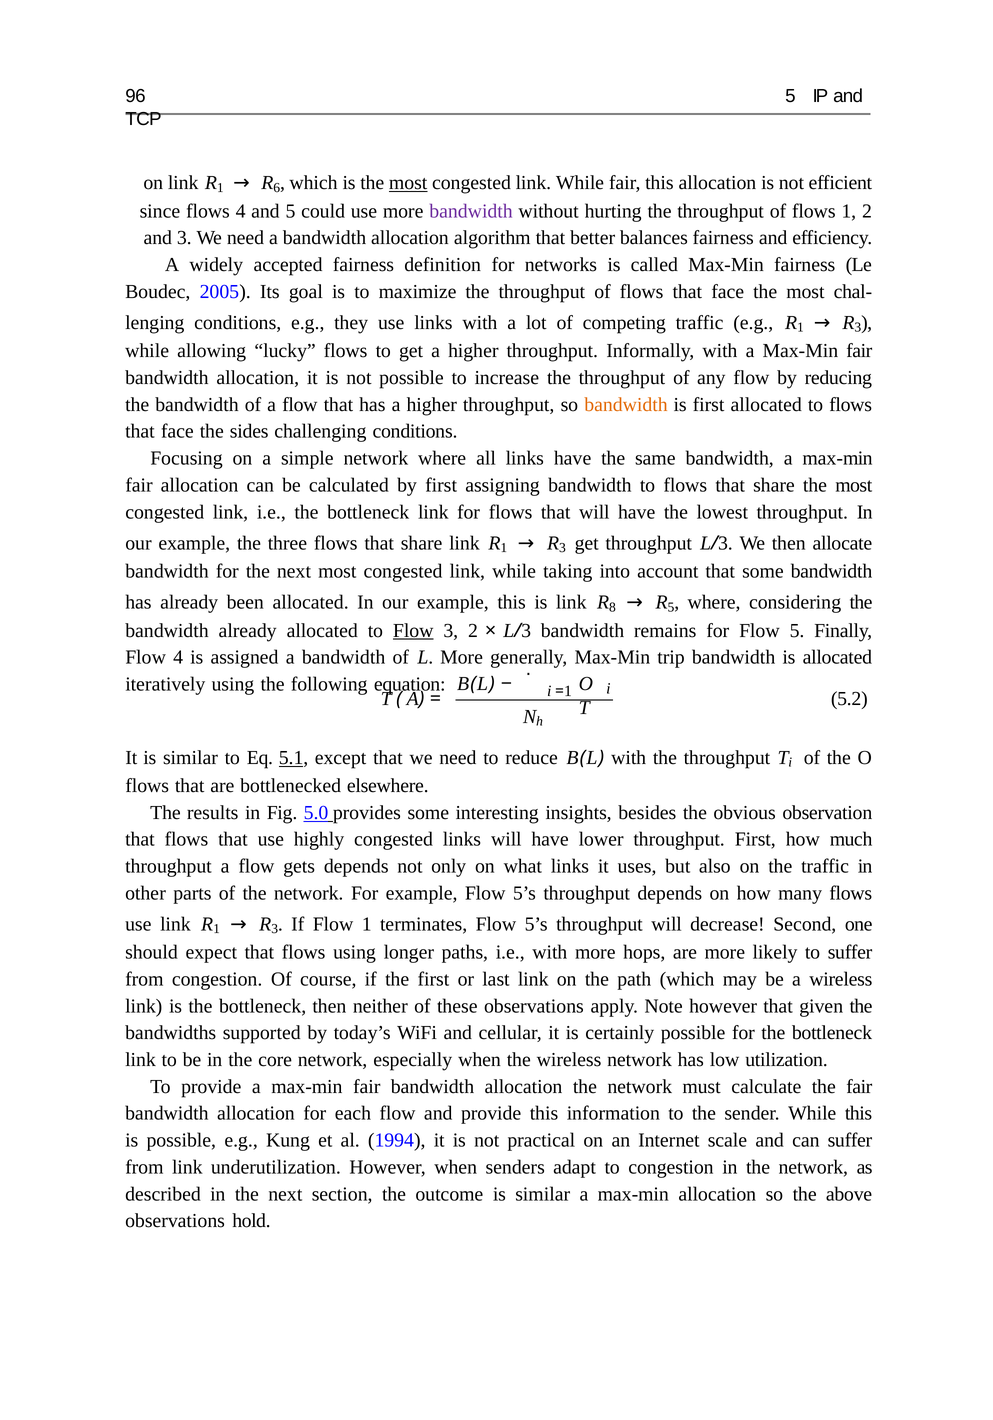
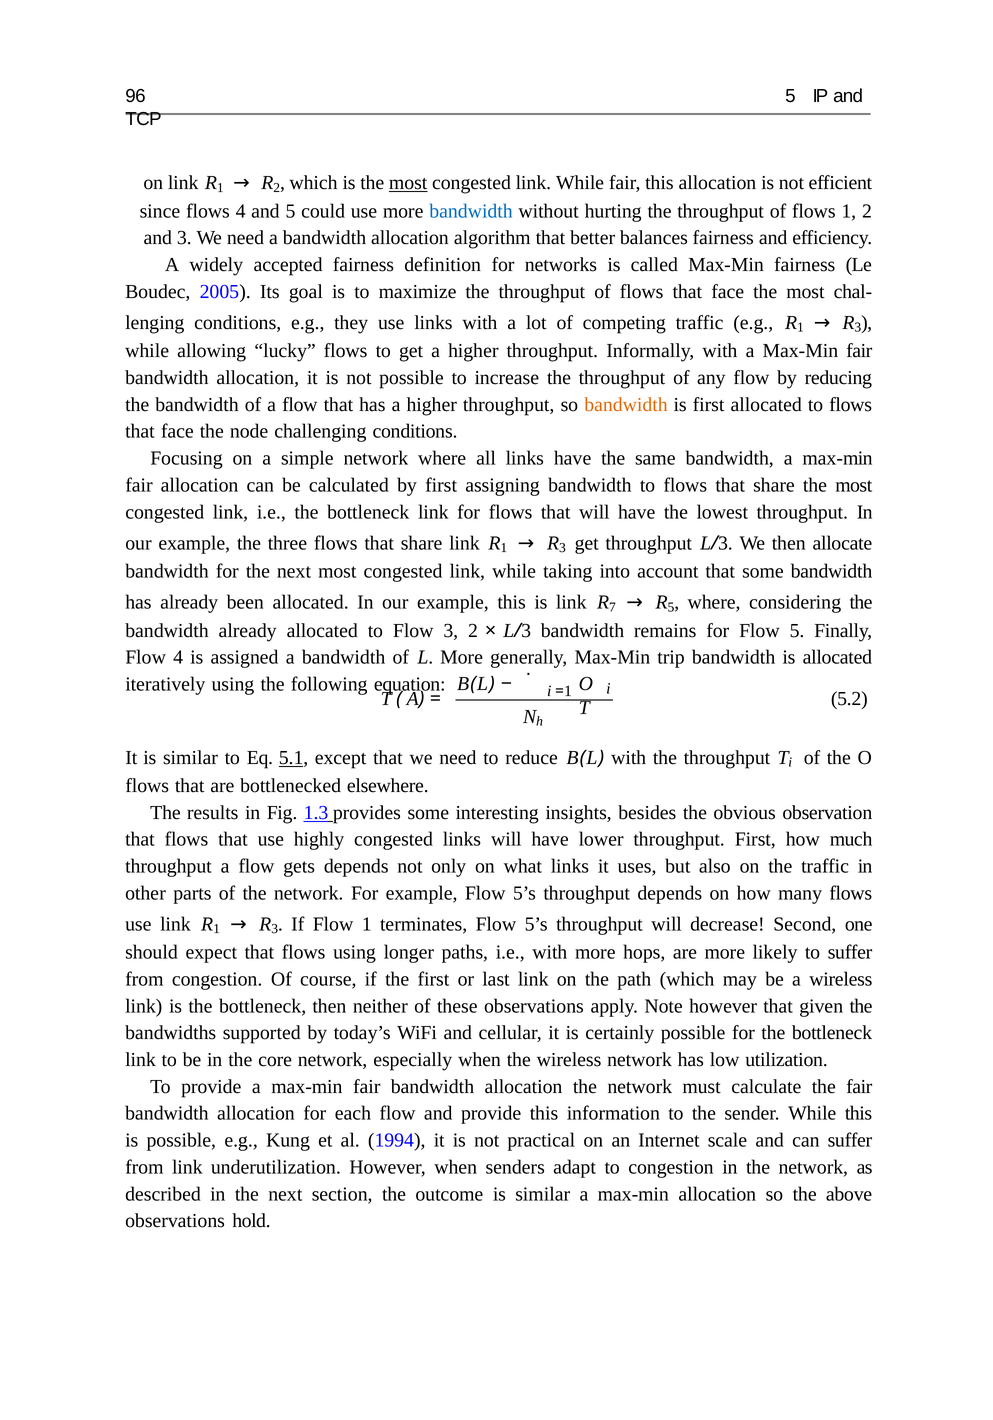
6 at (277, 188): 6 -> 2
bandwidth at (471, 211) colour: purple -> blue
sides: sides -> node
8: 8 -> 7
Flow at (413, 630) underline: present -> none
5.0: 5.0 -> 1.3
